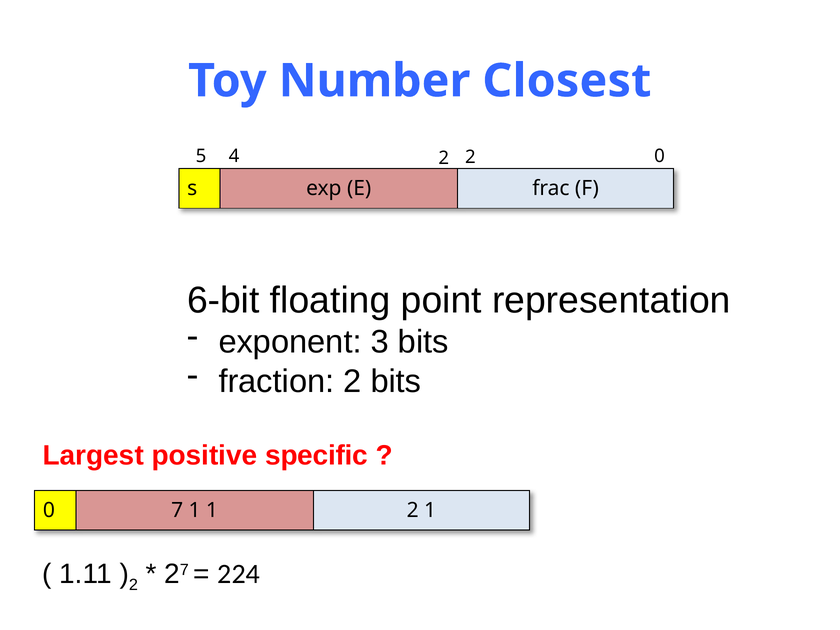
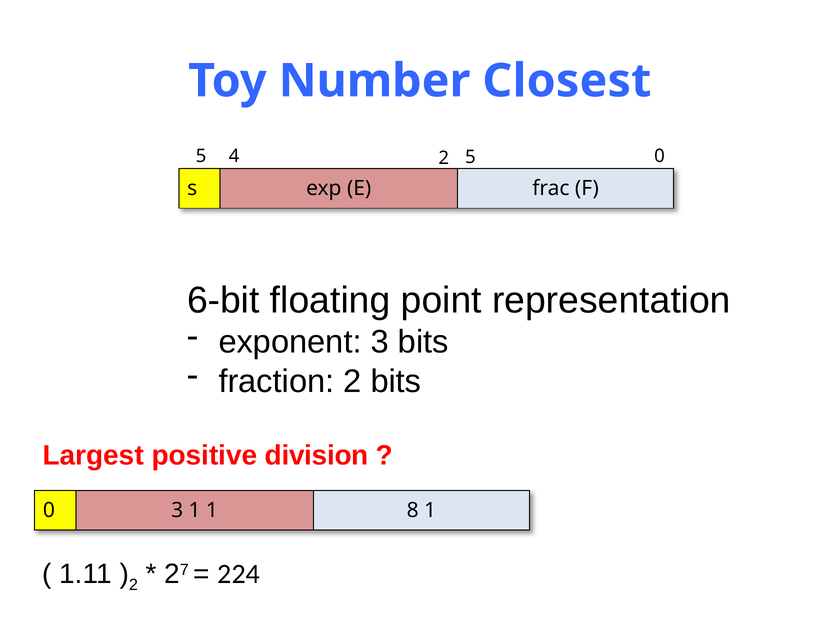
2 2: 2 -> 5
specific: specific -> division
0 7: 7 -> 3
1 2: 2 -> 8
